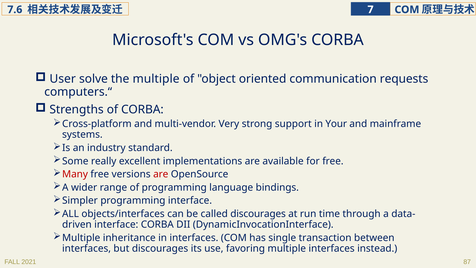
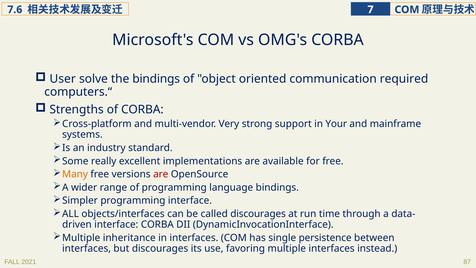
the multiple: multiple -> bindings
requests: requests -> required
Many colour: red -> orange
transaction: transaction -> persistence
